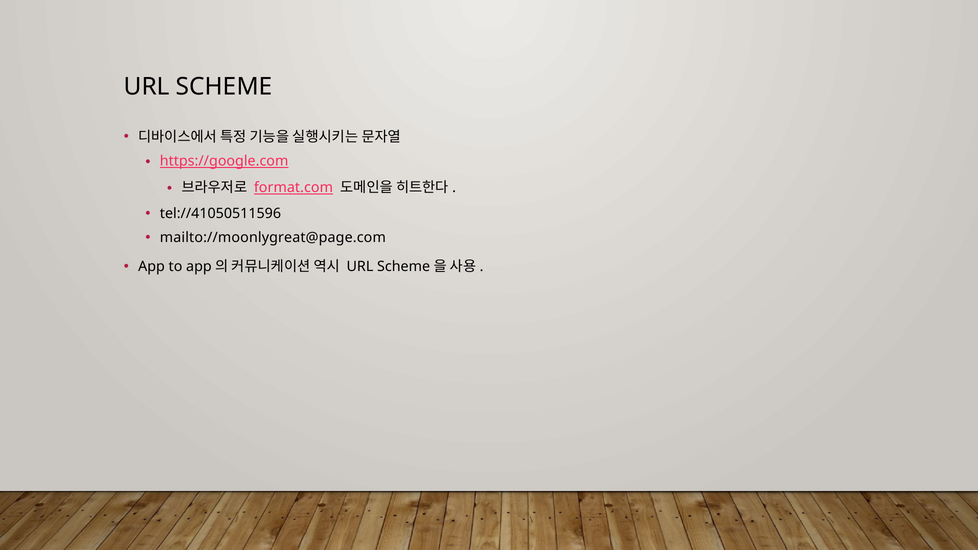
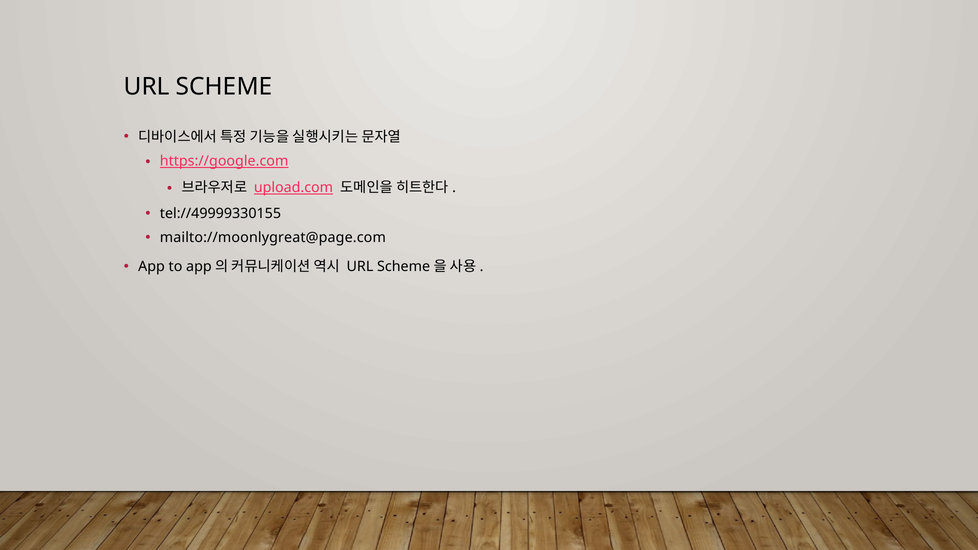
format.com: format.com -> upload.com
tel://41050511596: tel://41050511596 -> tel://49999330155
